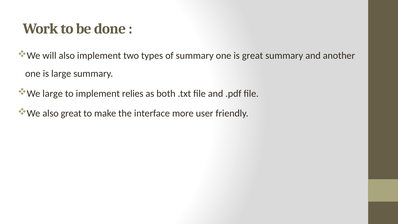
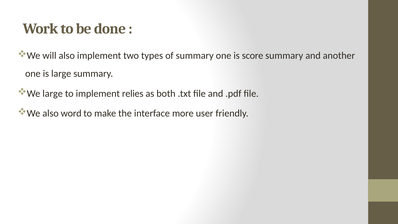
is great: great -> score
also great: great -> word
